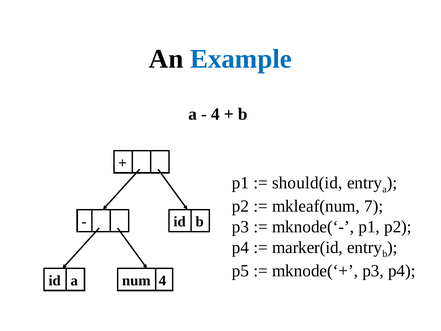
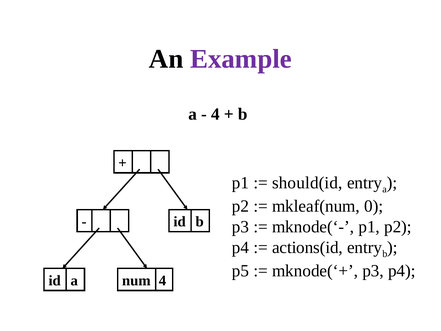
Example colour: blue -> purple
7: 7 -> 0
marker(id: marker(id -> actions(id
